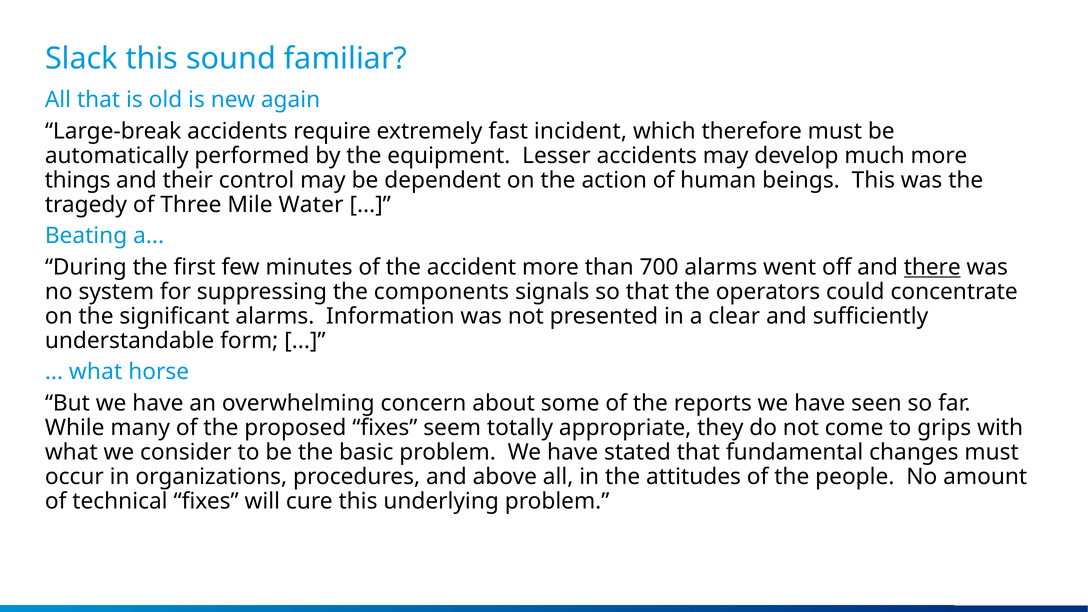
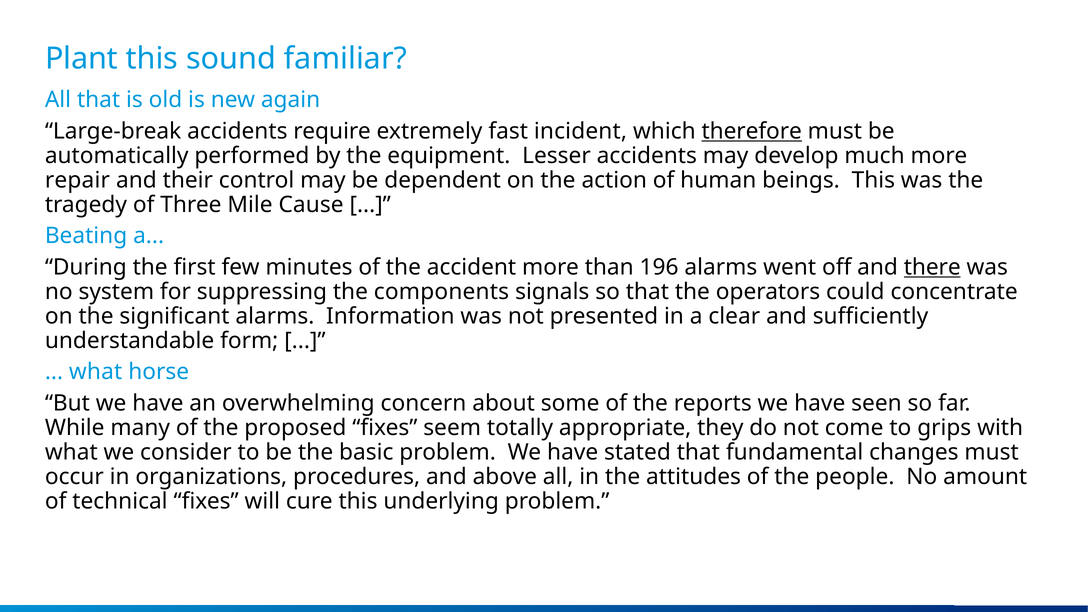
Slack: Slack -> Plant
therefore underline: none -> present
things: things -> repair
Water: Water -> Cause
700: 700 -> 196
